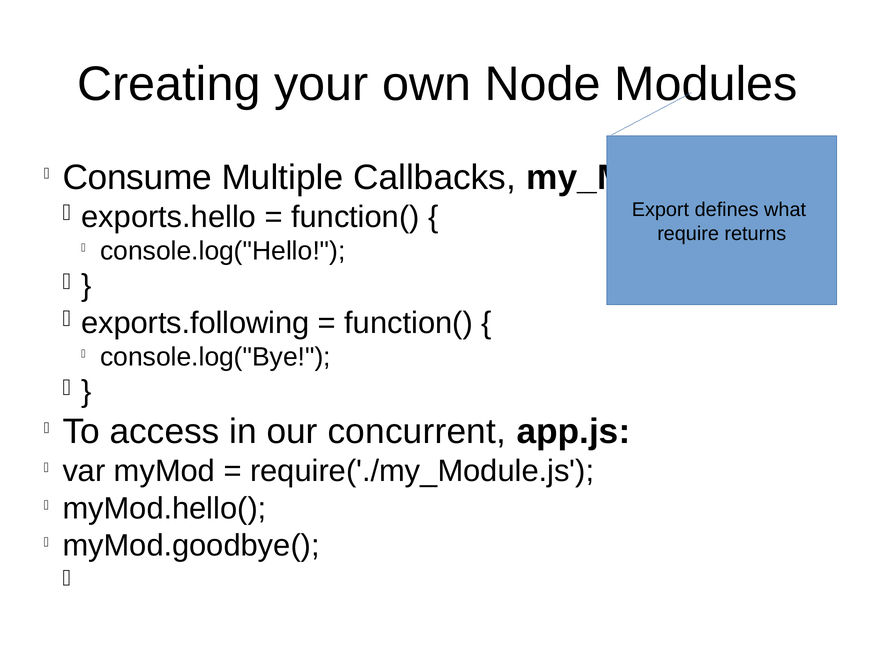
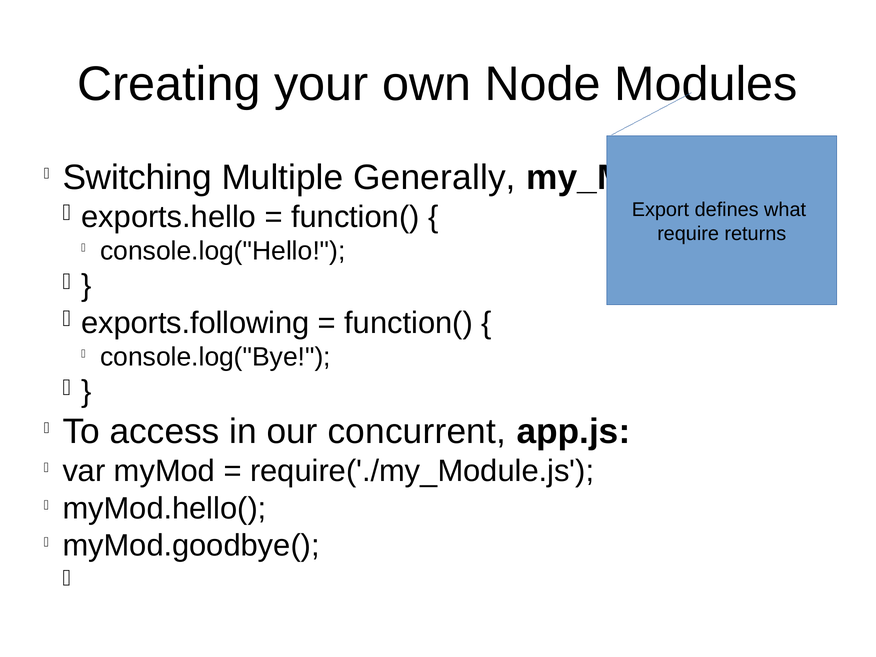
Consume: Consume -> Switching
Callbacks: Callbacks -> Generally
